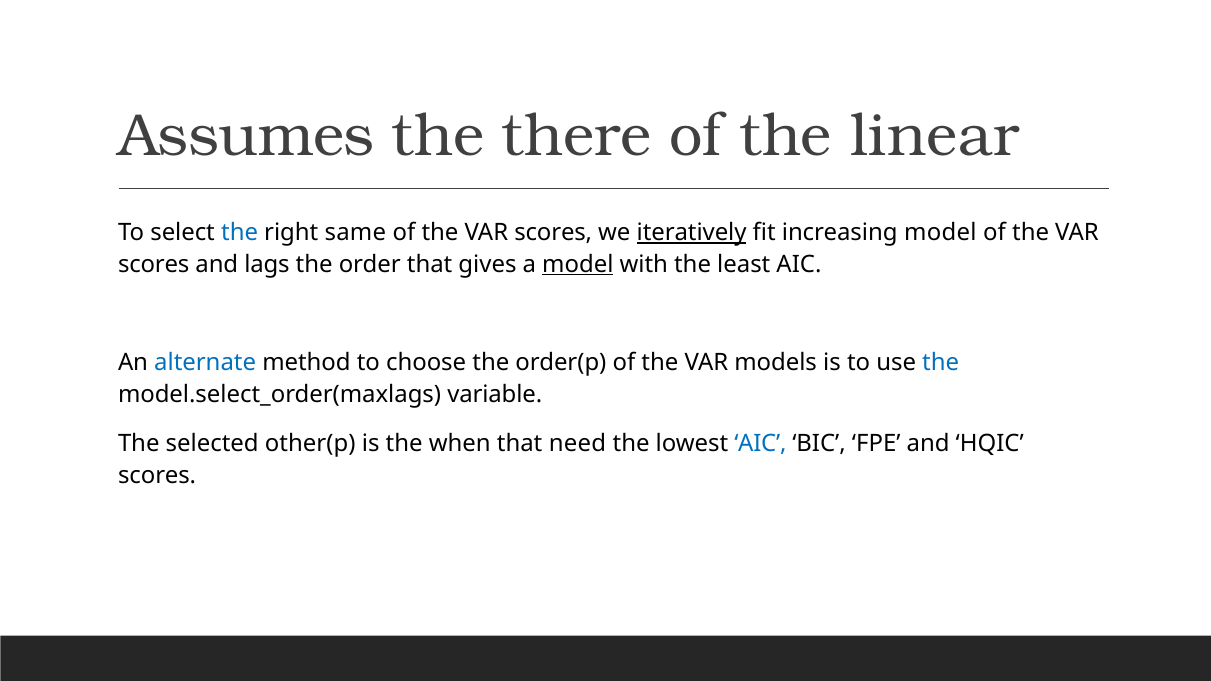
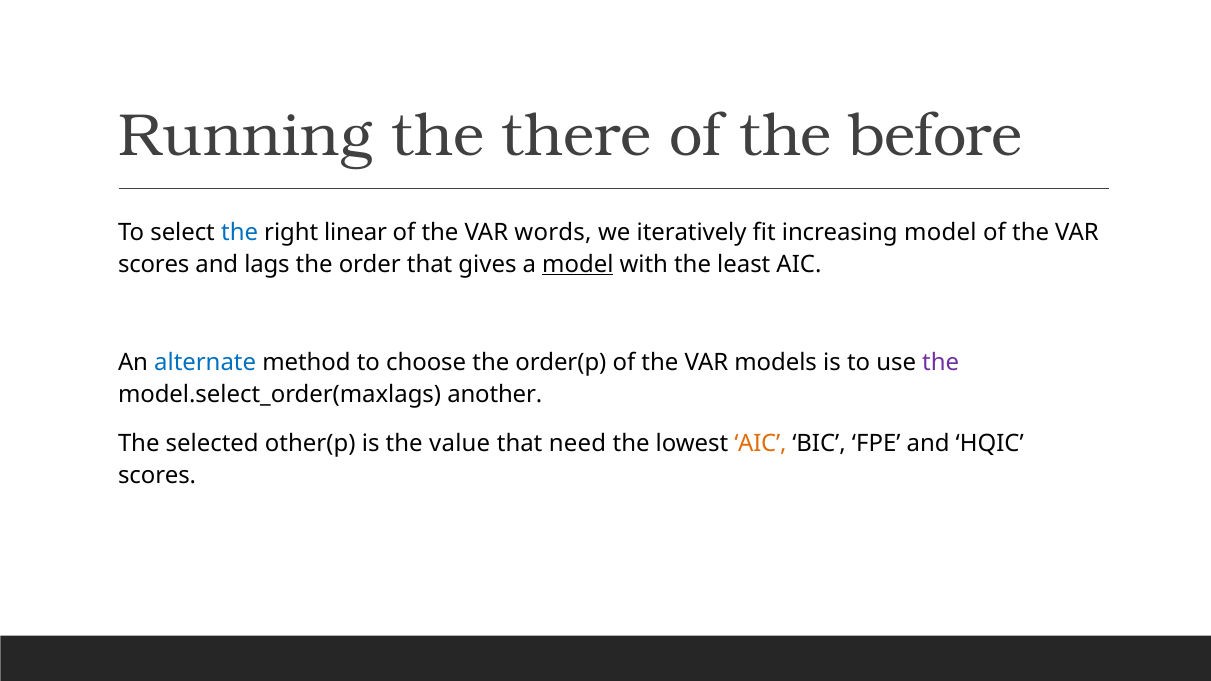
Assumes: Assumes -> Running
linear: linear -> before
same: same -> linear
scores at (553, 233): scores -> words
iteratively underline: present -> none
the at (941, 363) colour: blue -> purple
variable: variable -> another
when: when -> value
AIC at (760, 444) colour: blue -> orange
